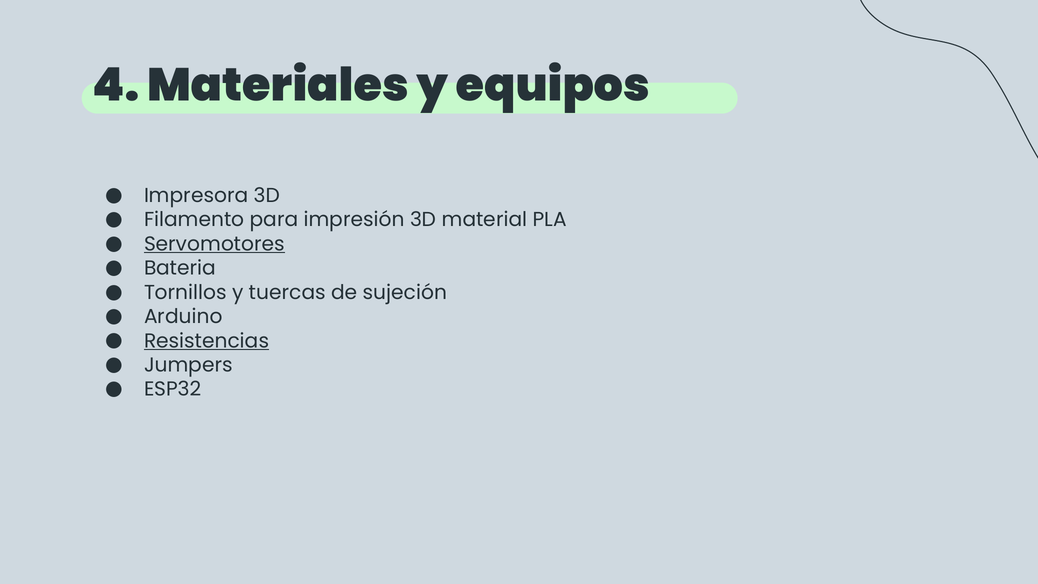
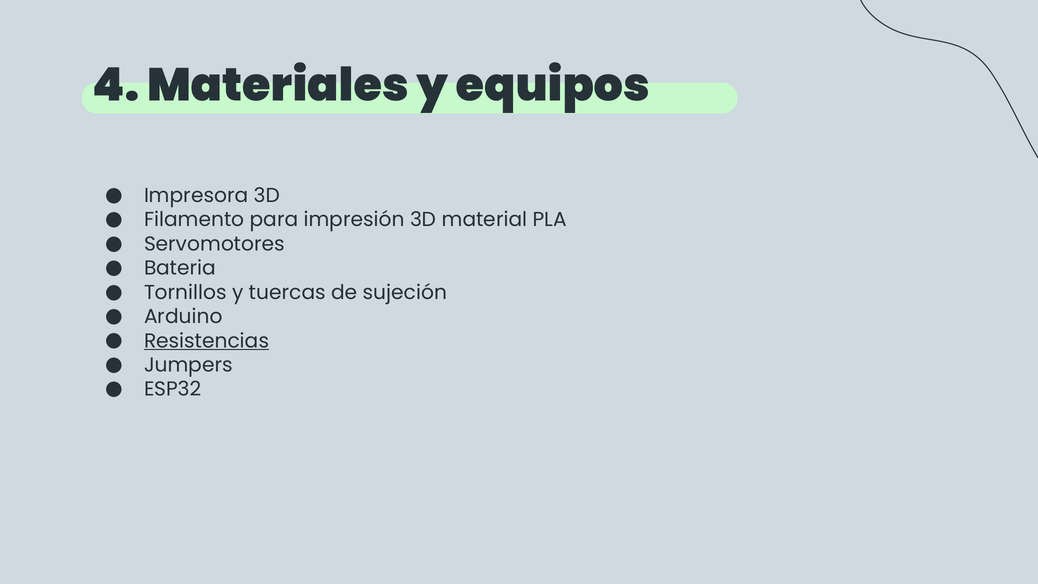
Servomotores underline: present -> none
